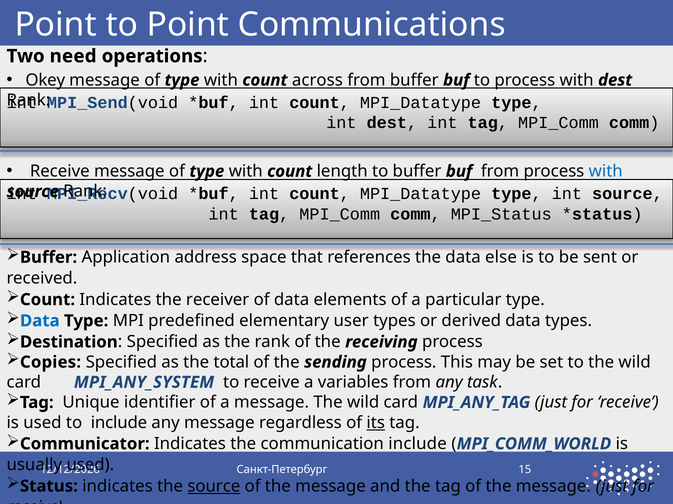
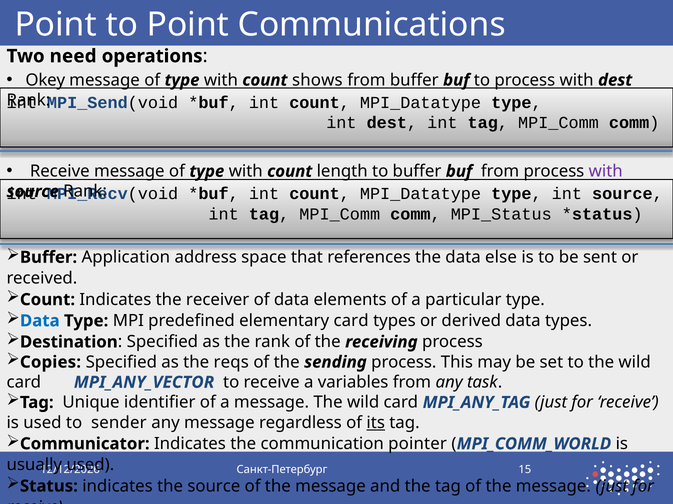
across: across -> shows
with at (606, 172) colour: blue -> purple
elementary user: user -> card
total: total -> reqs
MPI_ANY_SYSTEM: MPI_ANY_SYSTEM -> MPI_ANY_VECTOR
to include: include -> sender
communication include: include -> pointer
source at (214, 487) underline: present -> none
